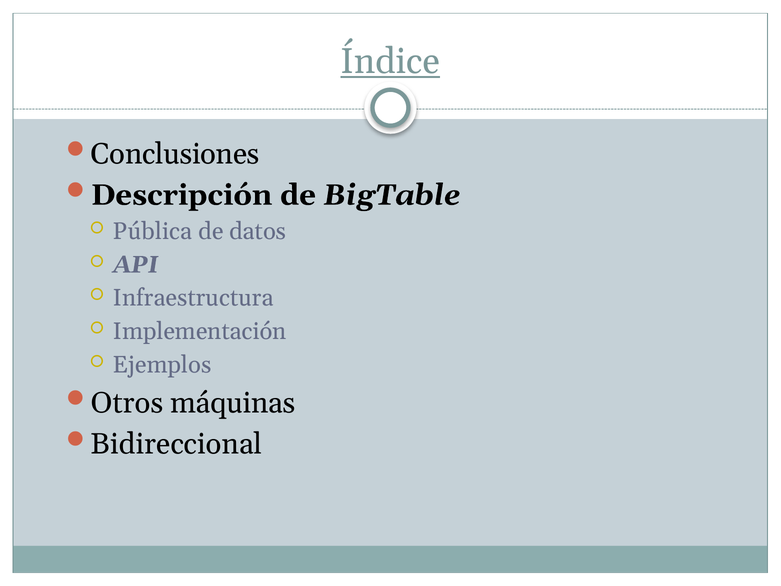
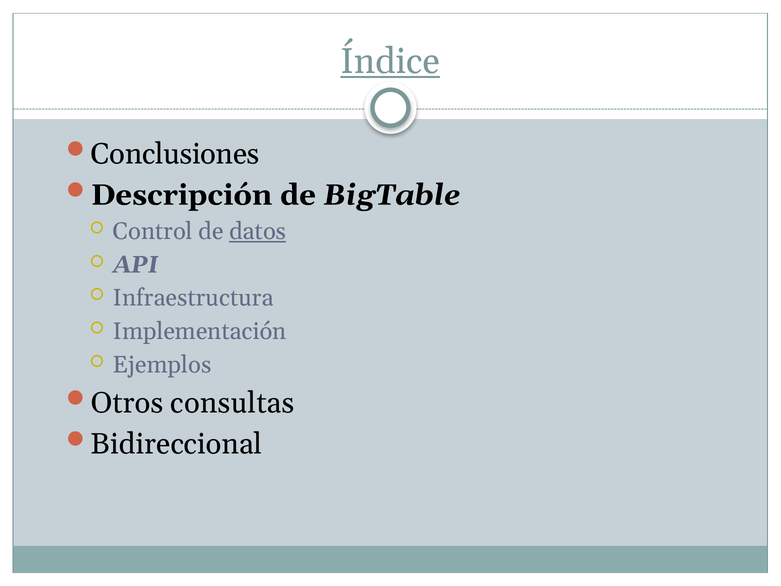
Pública: Pública -> Control
datos underline: none -> present
máquinas: máquinas -> consultas
